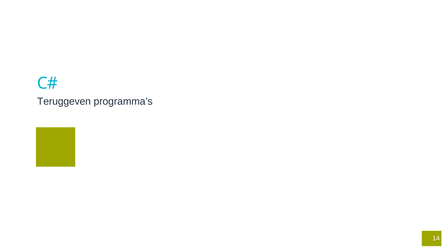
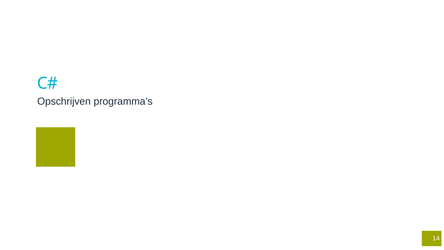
Teruggeven: Teruggeven -> Opschrijven
